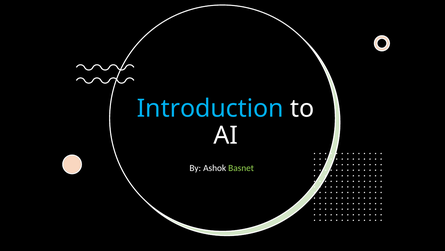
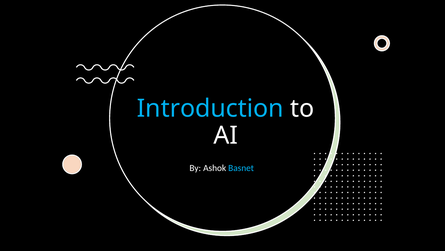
Basnet colour: light green -> light blue
